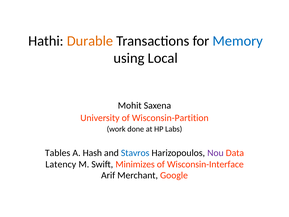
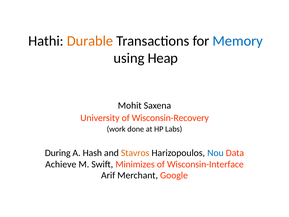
Local: Local -> Heap
Wisconsin-Partition: Wisconsin-Partition -> Wisconsin-Recovery
Tables: Tables -> During
Stavros colour: blue -> orange
Nou colour: purple -> blue
Latency: Latency -> Achieve
